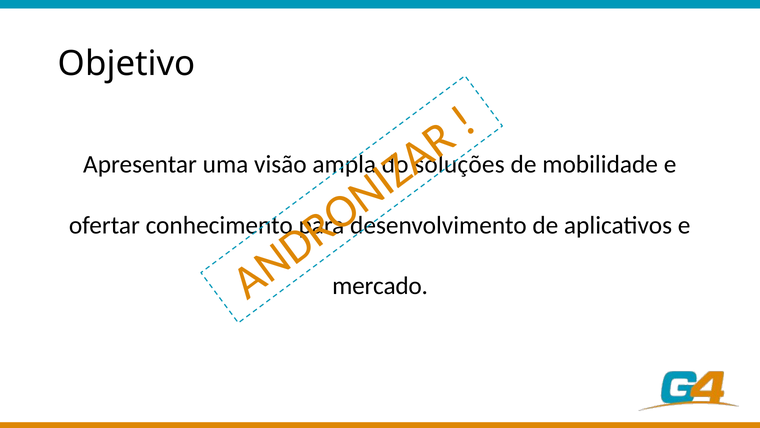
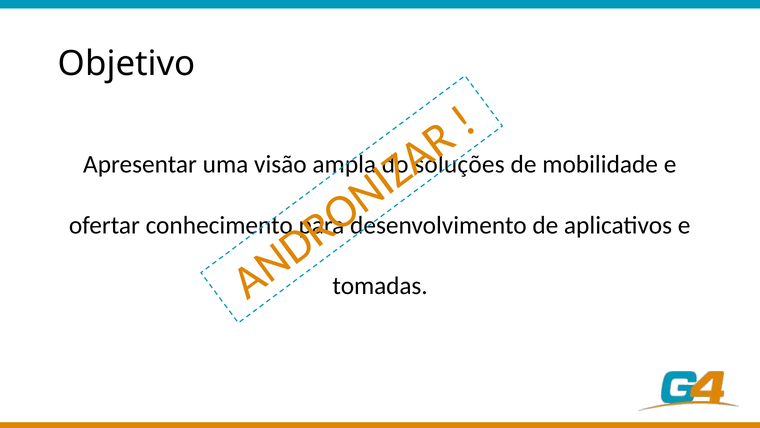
mercado: mercado -> tomadas
